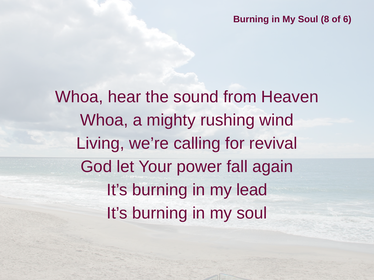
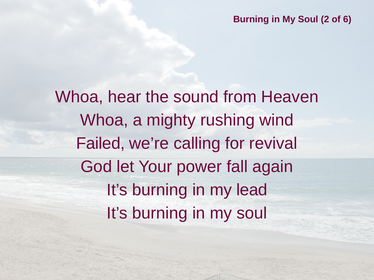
8: 8 -> 2
Living: Living -> Failed
